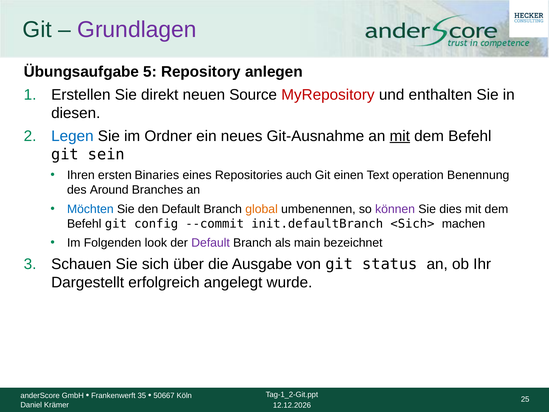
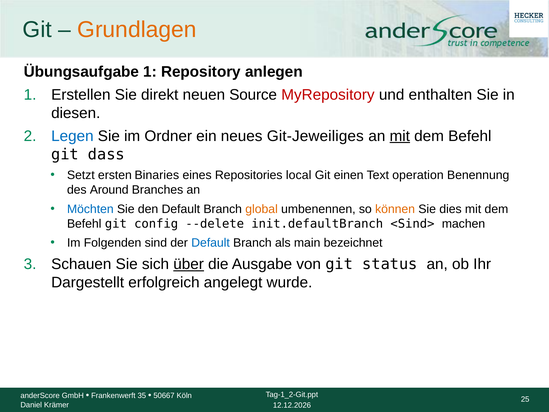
Grundlagen colour: purple -> orange
Übungsaufgabe 5: 5 -> 1
Git-Ausnahme: Git-Ausnahme -> Git-Jeweiliges
sein: sein -> dass
Ihren: Ihren -> Setzt
auch: auch -> local
können colour: purple -> orange
--commit: --commit -> --delete
<Sich>: <Sich> -> <Sind>
look: look -> sind
Default at (211, 243) colour: purple -> blue
über underline: none -> present
